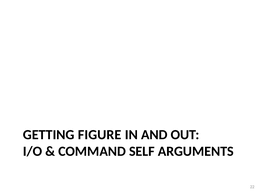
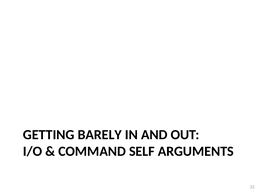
FIGURE: FIGURE -> BARELY
